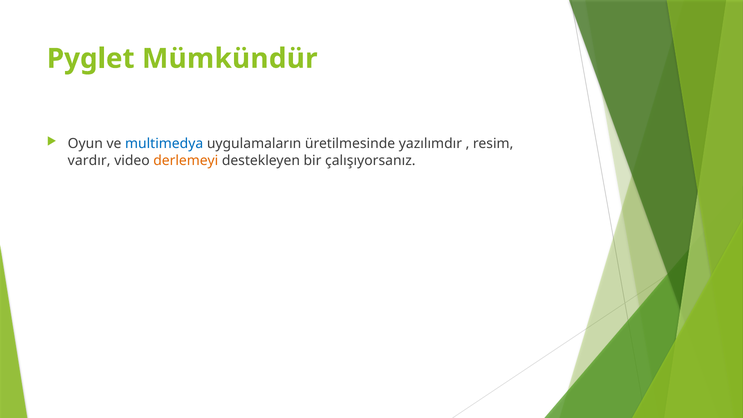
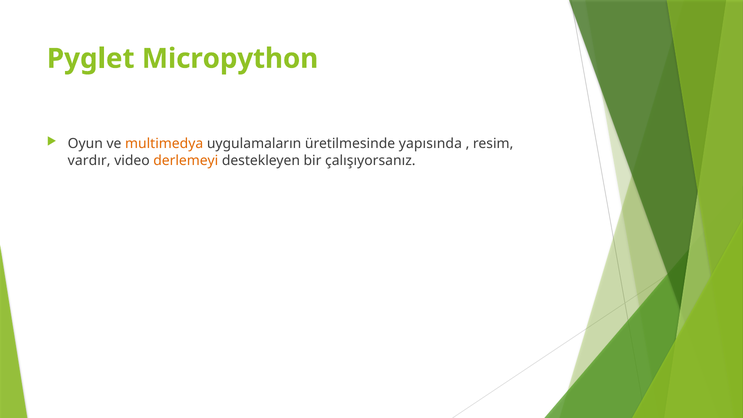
Mümkündür: Mümkündür -> Micropython
multimedya colour: blue -> orange
yazılımdır: yazılımdır -> yapısında
